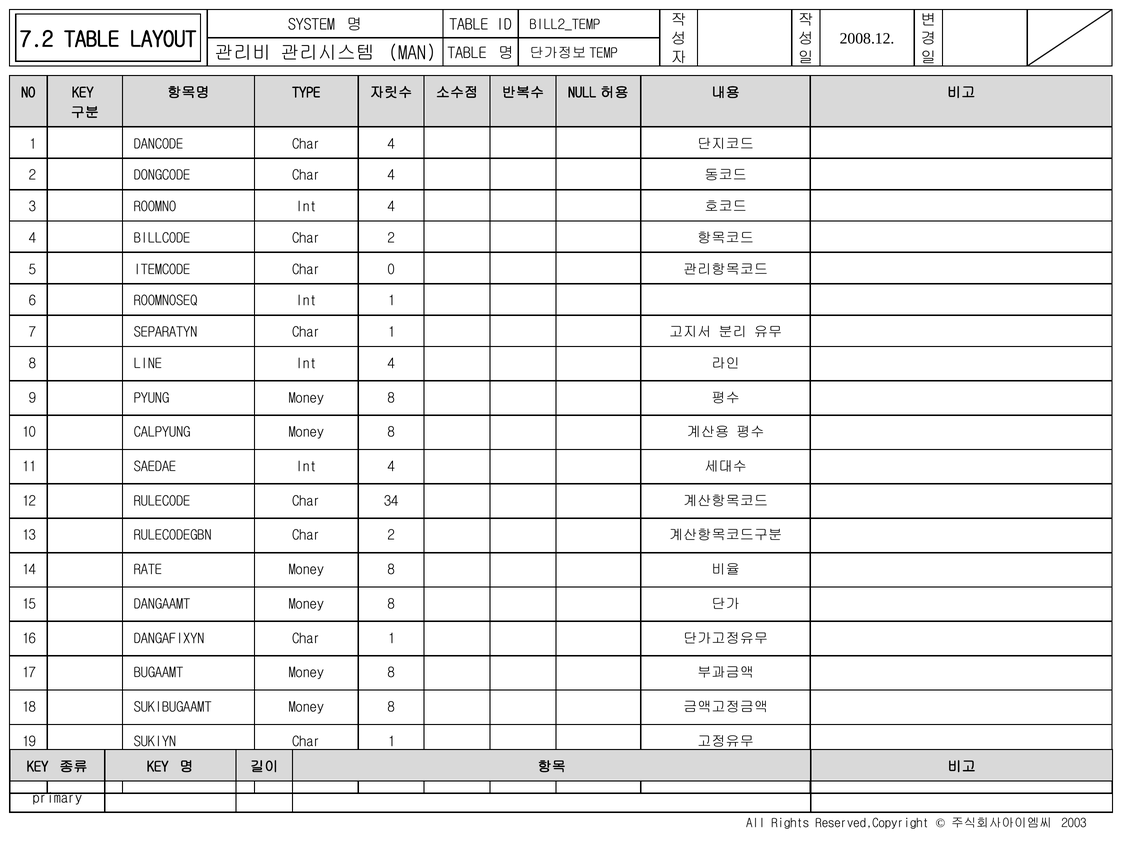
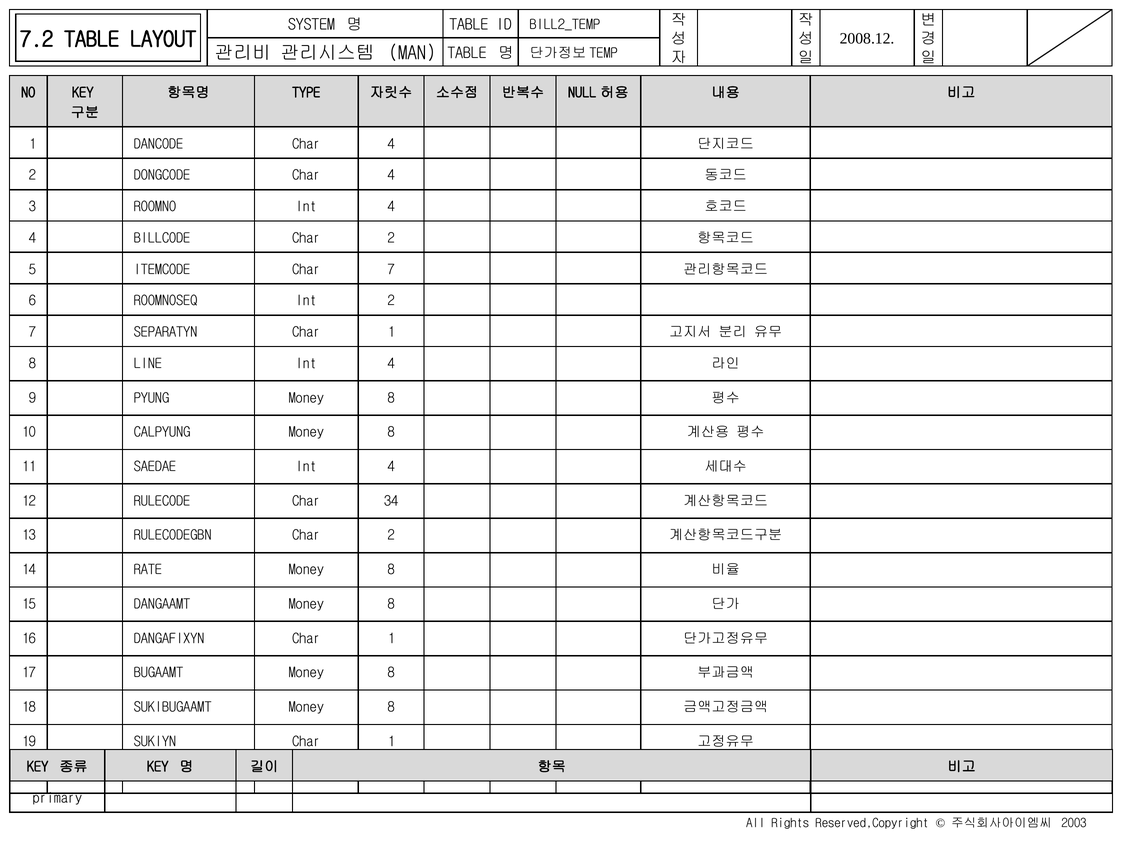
Char 0: 0 -> 7
Int 1: 1 -> 2
